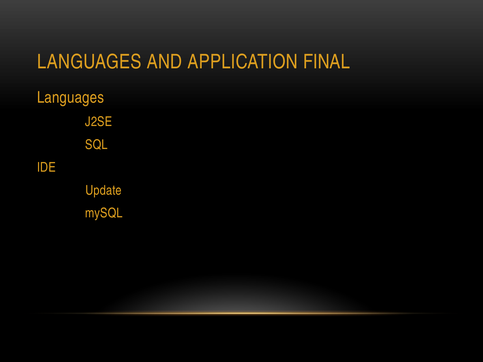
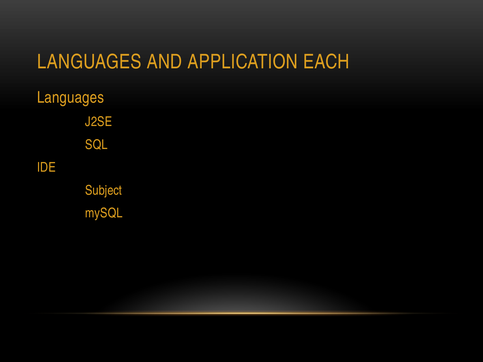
FINAL: FINAL -> EACH
Update: Update -> Subject
